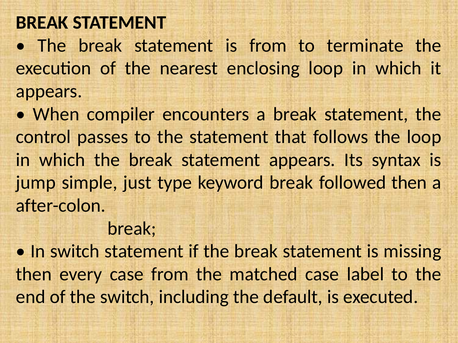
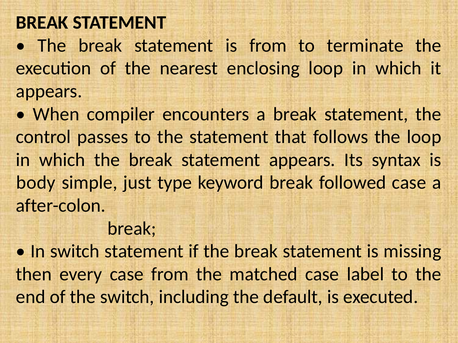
jump: jump -> body
followed then: then -> case
